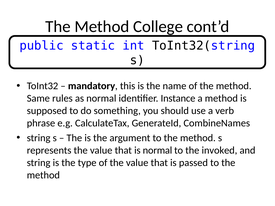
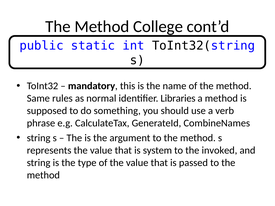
Instance: Instance -> Libraries
is normal: normal -> system
